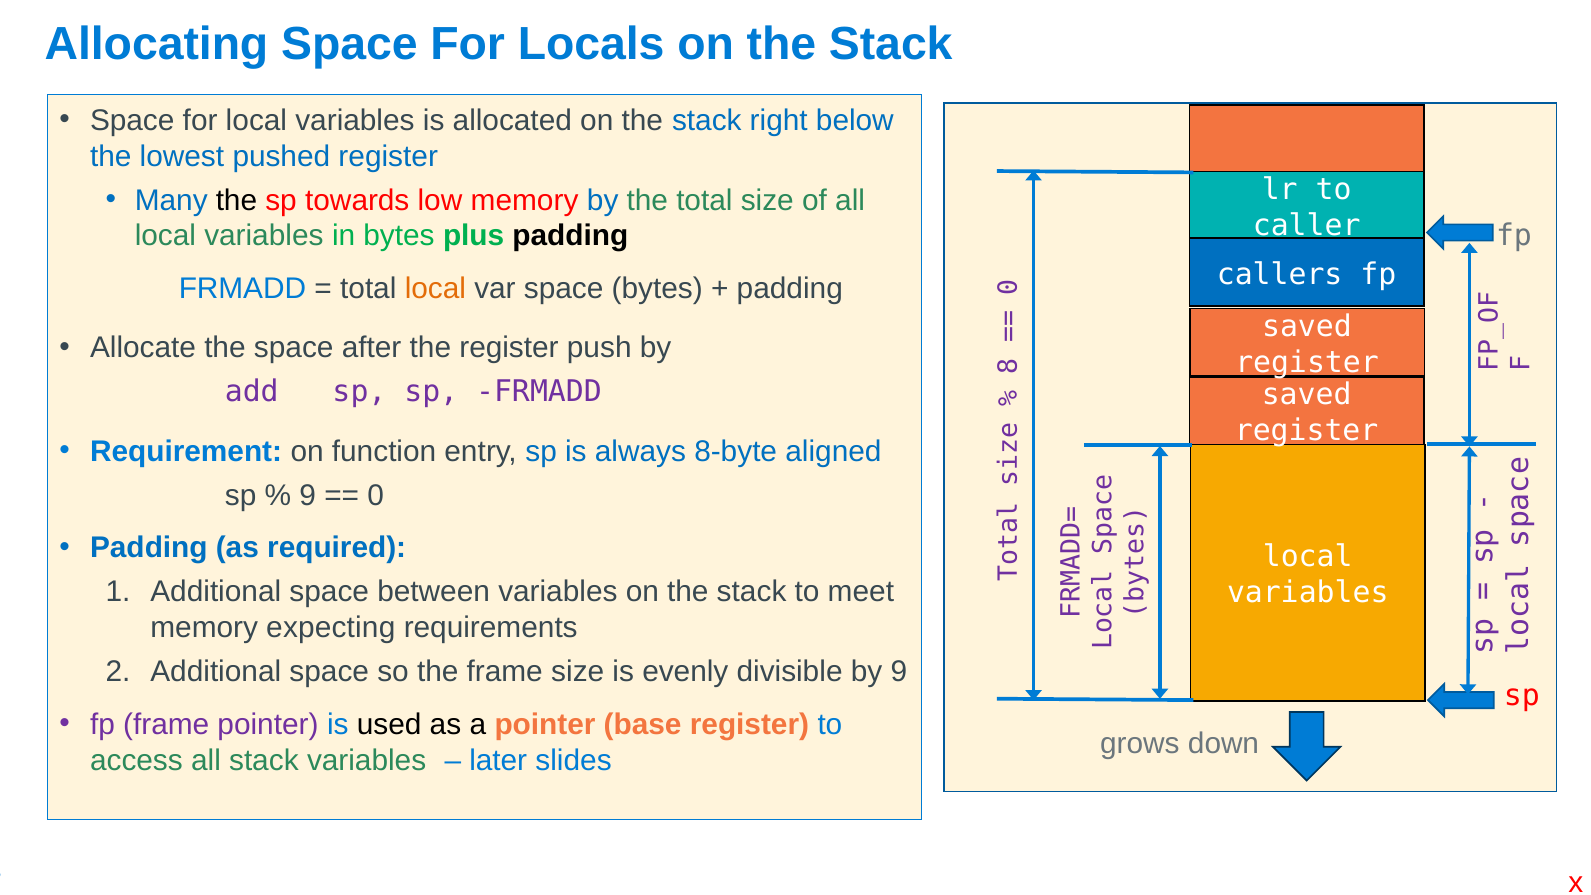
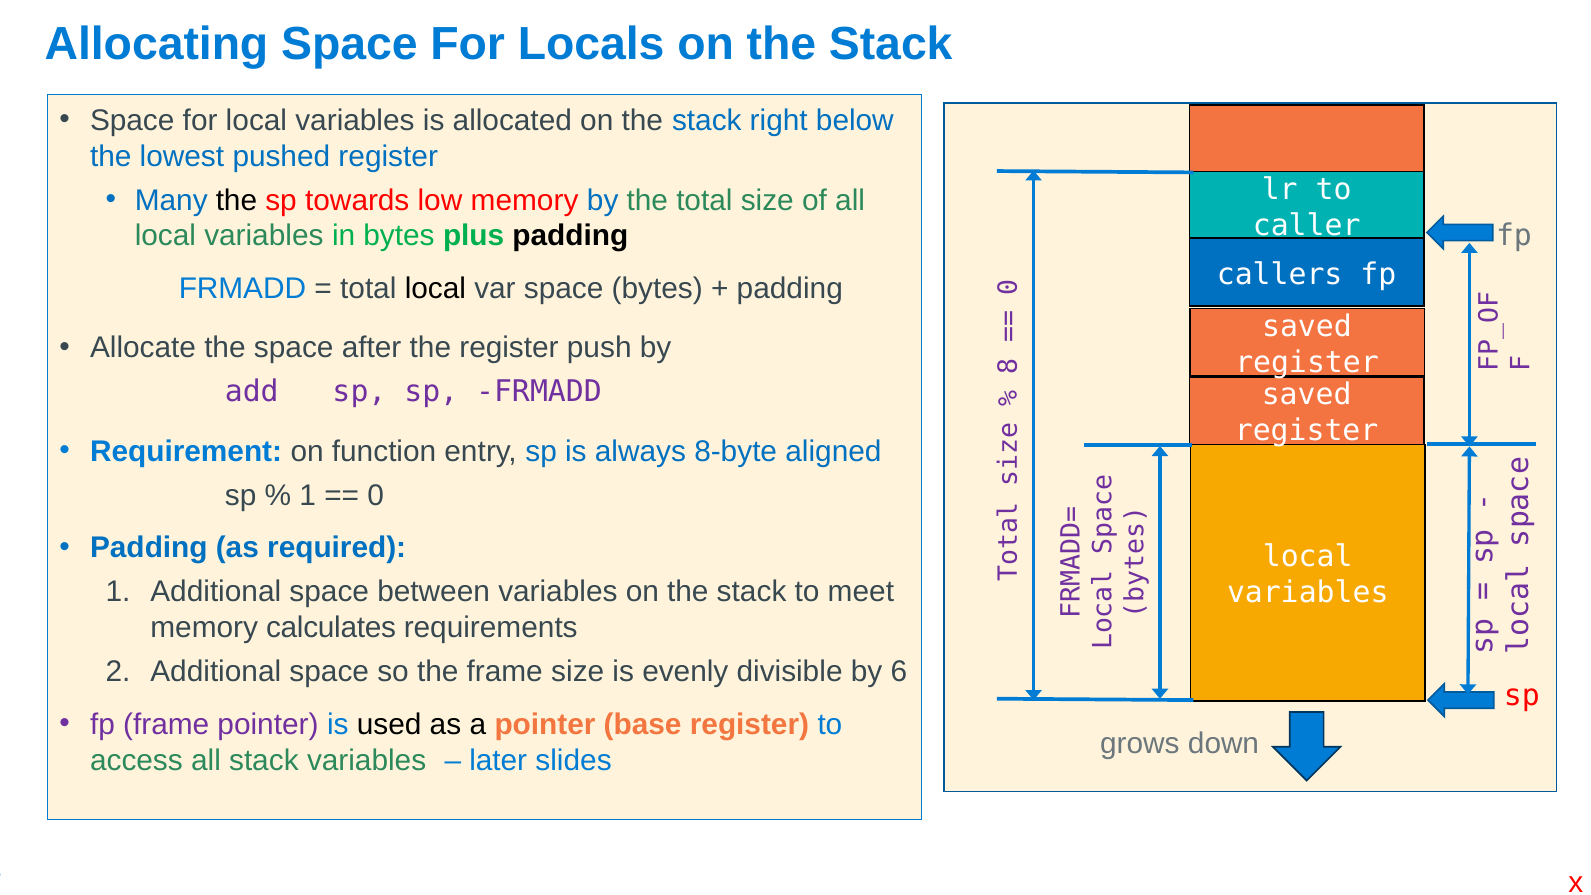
local at (435, 288) colour: orange -> black
9 at (308, 496): 9 -> 1
expecting: expecting -> calculates
by 9: 9 -> 6
